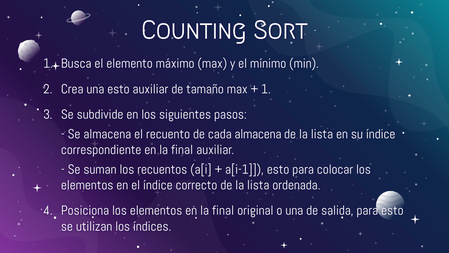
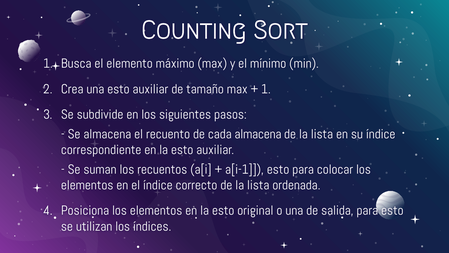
correspondiente en la final: final -> esto
elementos en la final: final -> esto
